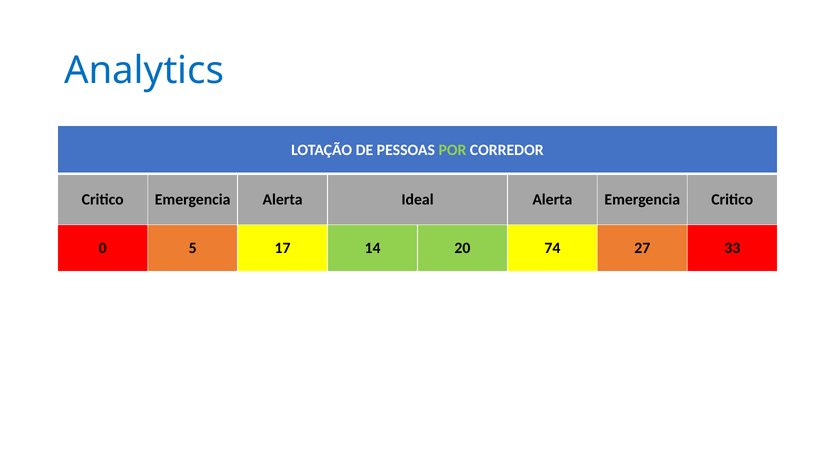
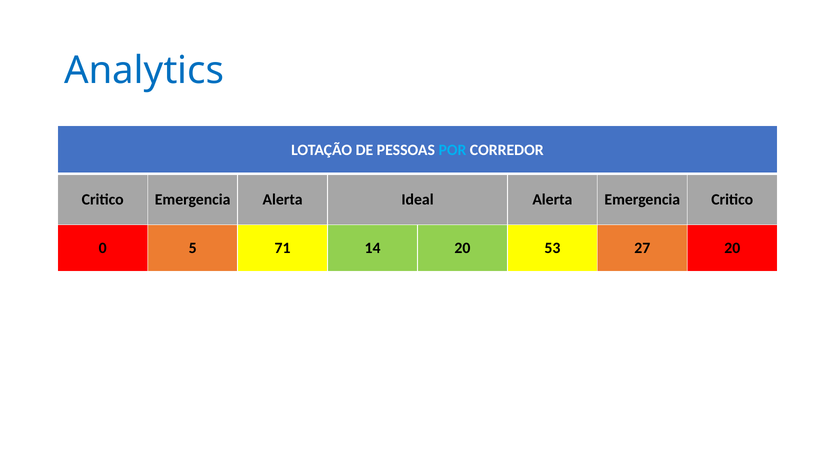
POR colour: light green -> light blue
17: 17 -> 71
74: 74 -> 53
27 33: 33 -> 20
